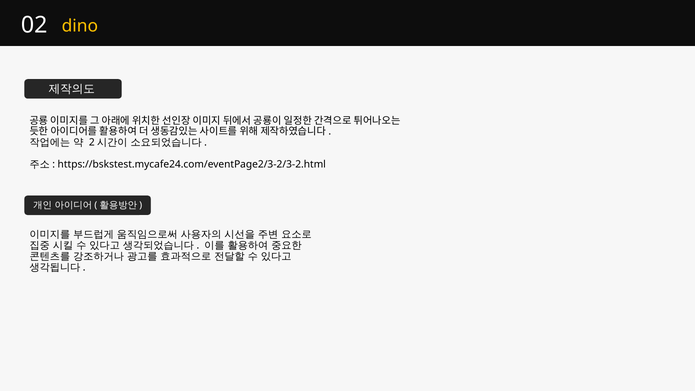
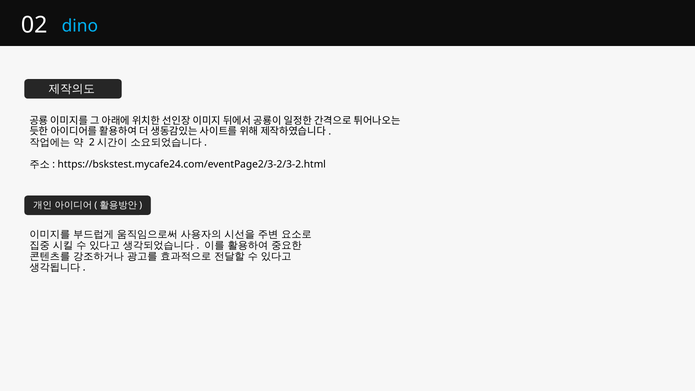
dino colour: yellow -> light blue
